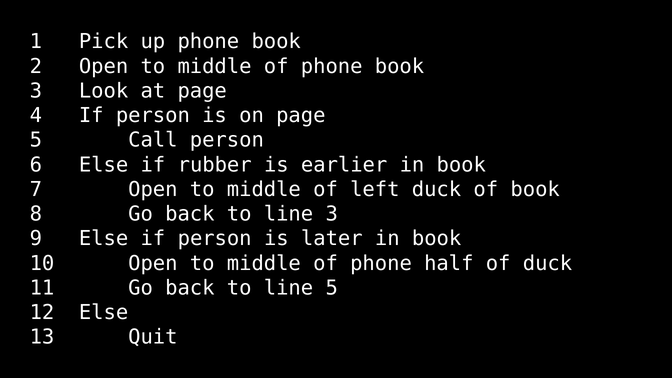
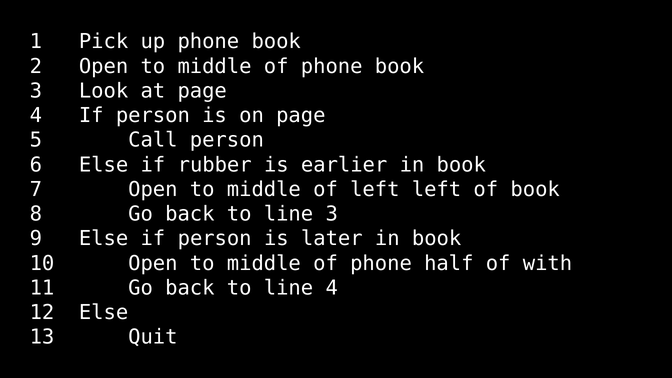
left duck: duck -> left
of duck: duck -> with
line 5: 5 -> 4
